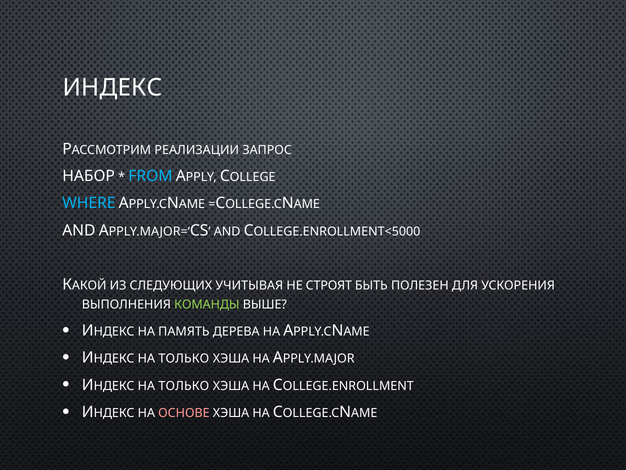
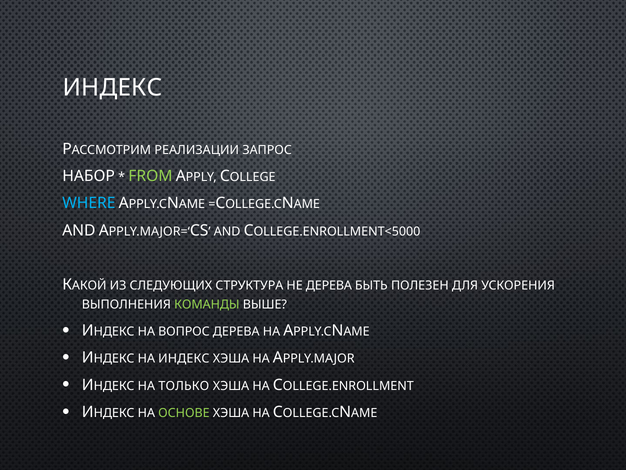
FROM colour: light blue -> light green
УЧИТЫВАЯ: УЧИТЫВАЯ -> СТРУКТУРА
НЕ СТРОЯТ: СТРОЯТ -> ДЕРЕВА
ПАМЯТЬ: ПАМЯТЬ -> ВОПРОС
ТОЛЬКО at (184, 358): ТОЛЬКО -> ИНДЕКС
ОСНОВЕ colour: pink -> light green
